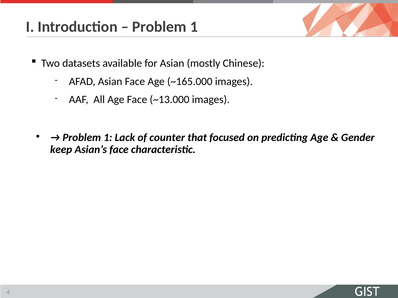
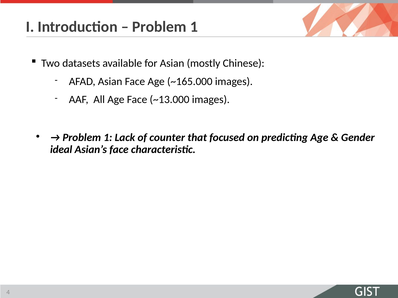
keep: keep -> ideal
